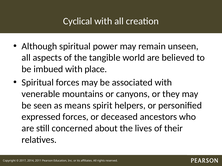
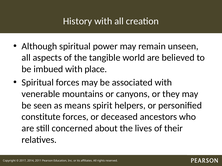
Cyclical: Cyclical -> History
expressed: expressed -> constitute
